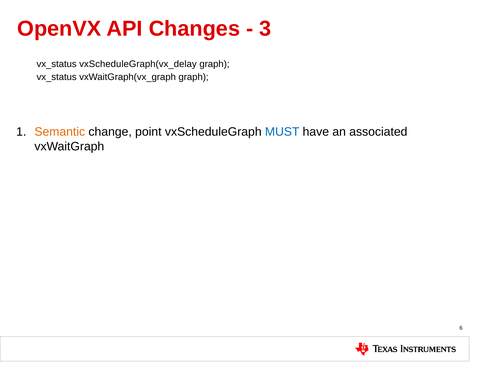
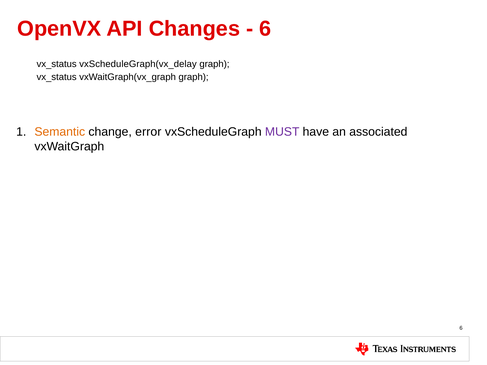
3 at (265, 29): 3 -> 6
point: point -> error
MUST colour: blue -> purple
